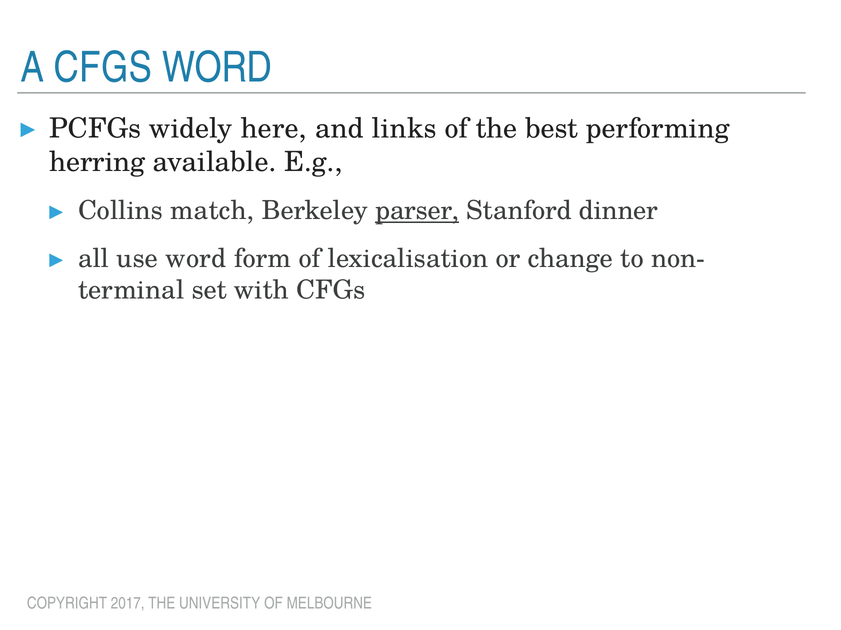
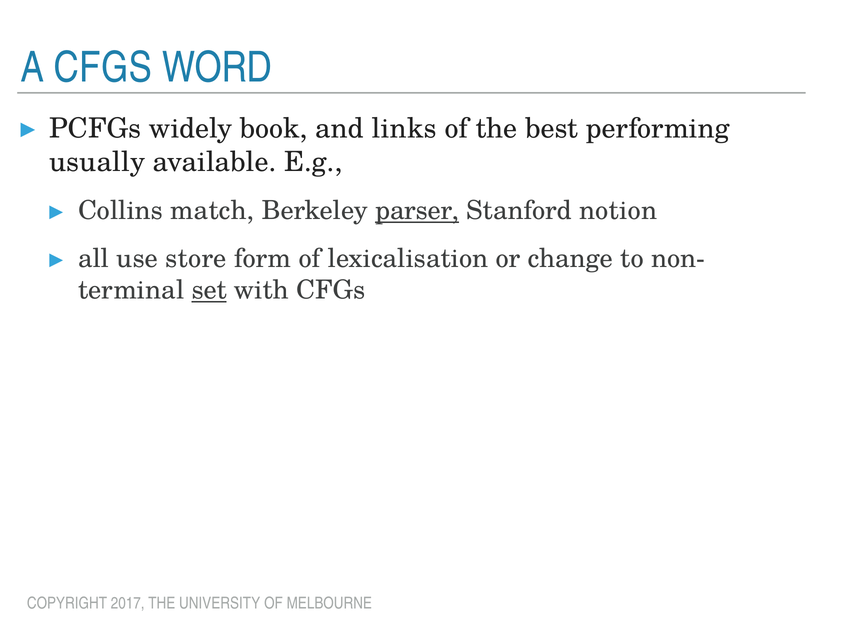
here: here -> book
herring: herring -> usually
dinner: dinner -> notion
use word: word -> store
set underline: none -> present
